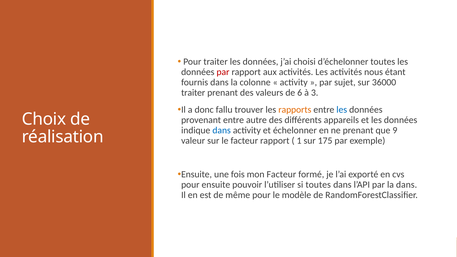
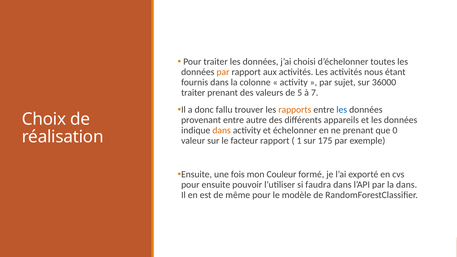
par at (223, 72) colour: red -> orange
6: 6 -> 5
3: 3 -> 7
dans at (222, 130) colour: blue -> orange
9: 9 -> 0
mon Facteur: Facteur -> Couleur
si toutes: toutes -> faudra
